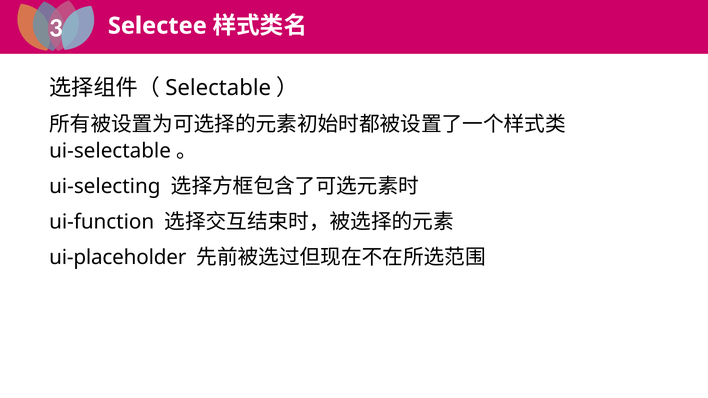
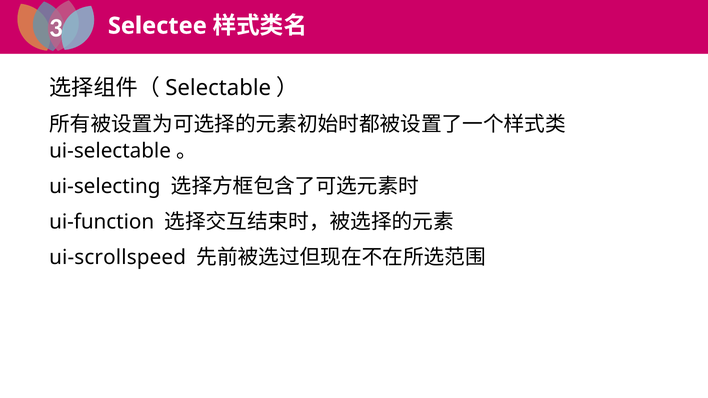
ui-placeholder: ui-placeholder -> ui-scrollspeed
